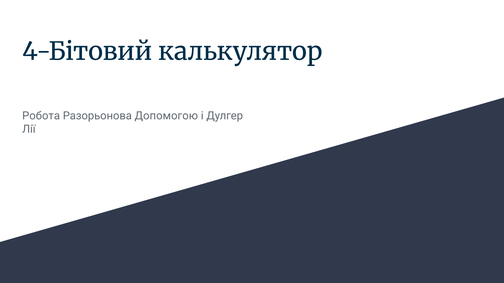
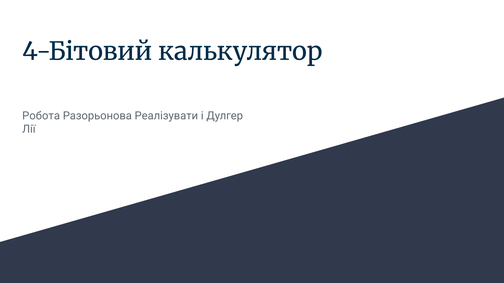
Допомогою: Допомогою -> Реалізувати
